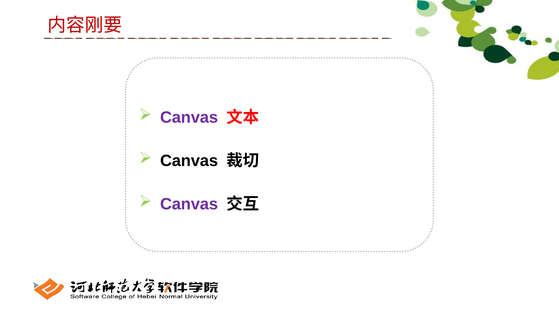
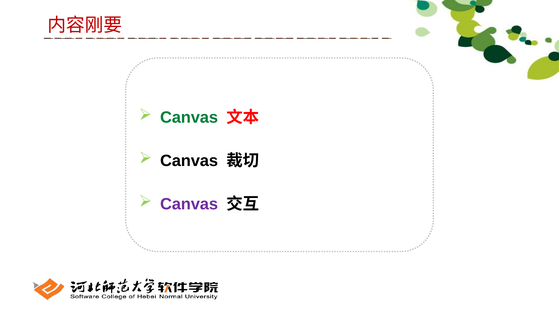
Canvas at (189, 117) colour: purple -> green
